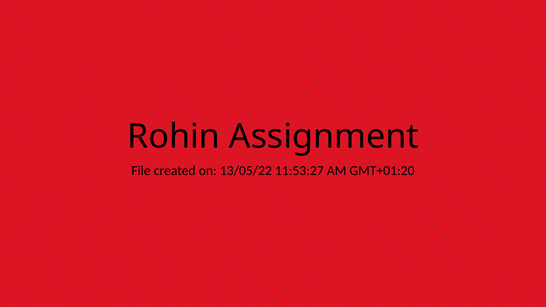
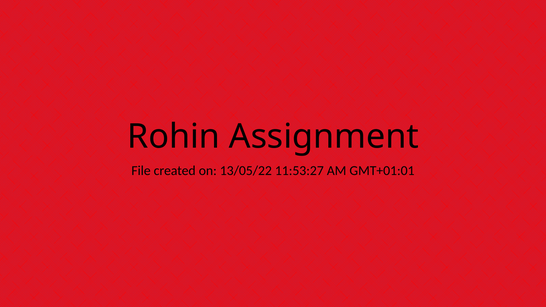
GMT+01:20: GMT+01:20 -> GMT+01:01
